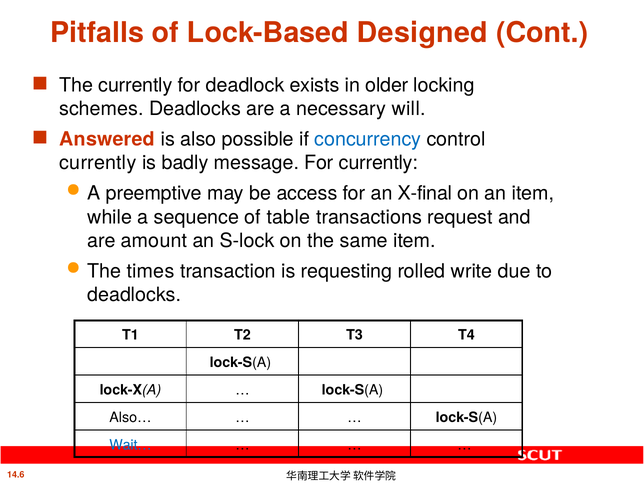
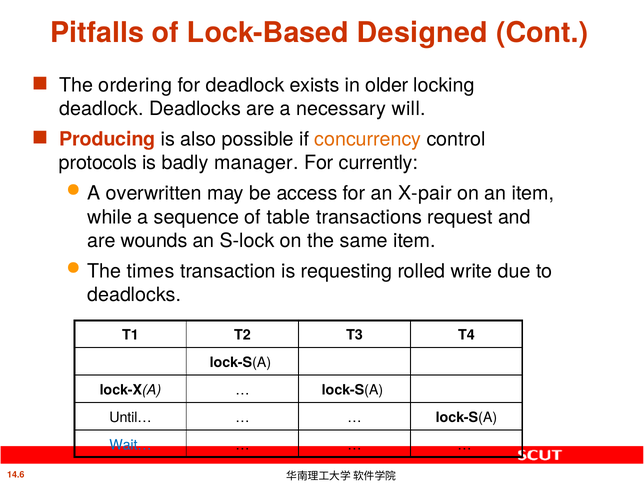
The currently: currently -> ordering
schemes at (101, 109): schemes -> deadlock
Answered: Answered -> Producing
concurrency colour: blue -> orange
currently at (98, 163): currently -> protocols
message: message -> manager
preemptive: preemptive -> overwritten
X-final: X-final -> X-pair
amount: amount -> wounds
Also…: Also… -> Until…
